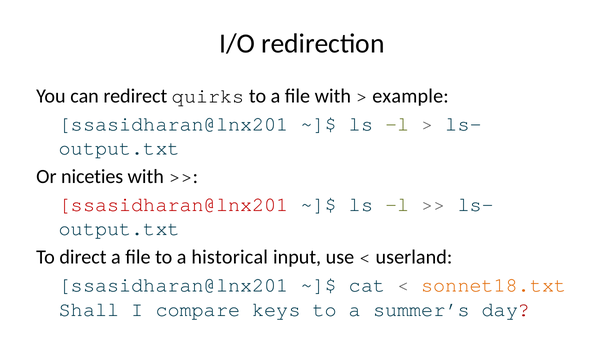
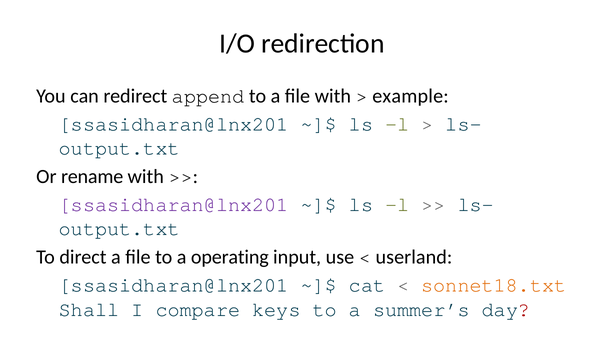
quirks: quirks -> append
niceties: niceties -> rename
ssasidharan@lnx201 at (174, 204) colour: red -> purple
historical: historical -> operating
